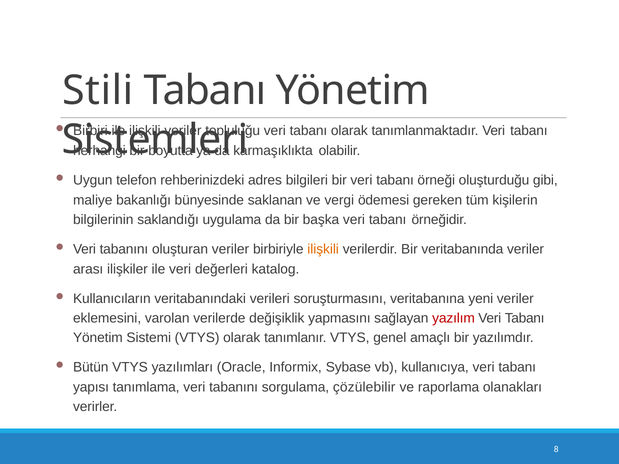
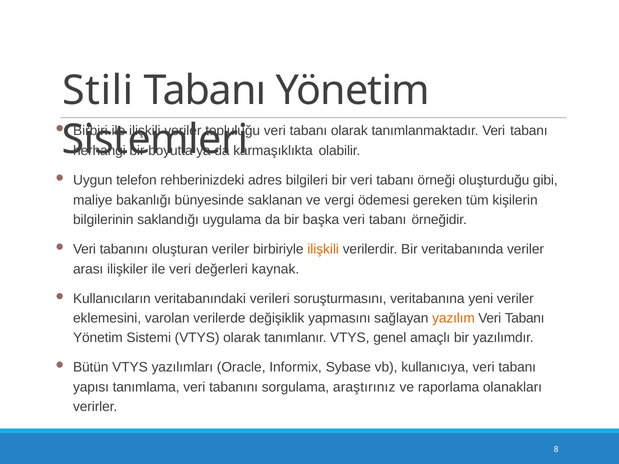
katalog: katalog -> kaynak
yazılım colour: red -> orange
çözülebilir: çözülebilir -> araştırınız
